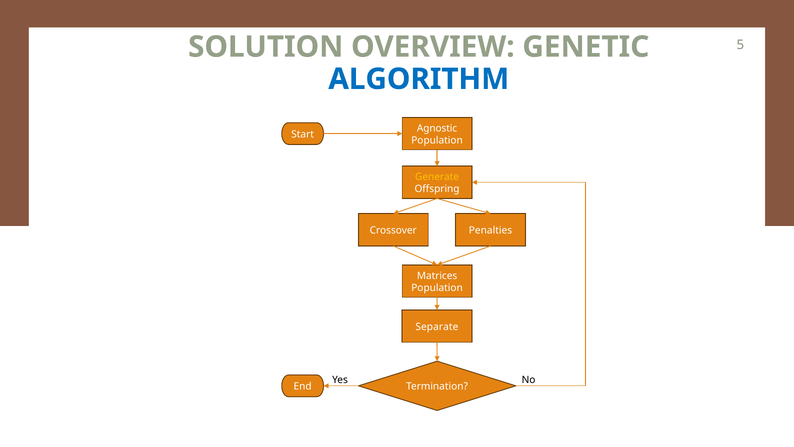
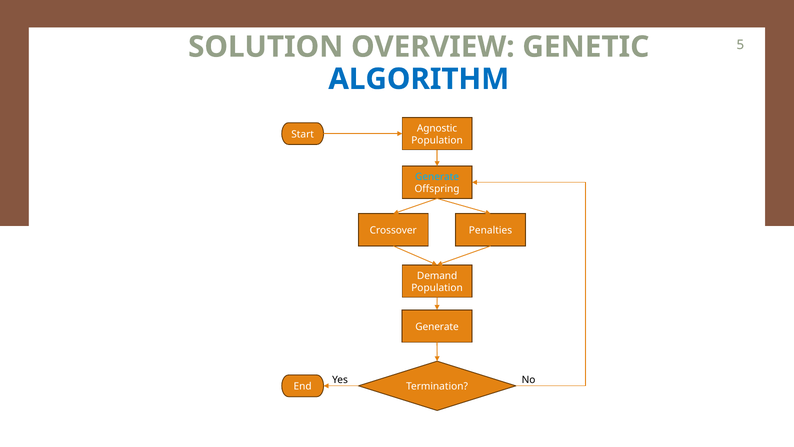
Generate at (437, 177) colour: yellow -> light blue
Matrices: Matrices -> Demand
Separate at (437, 326): Separate -> Generate
